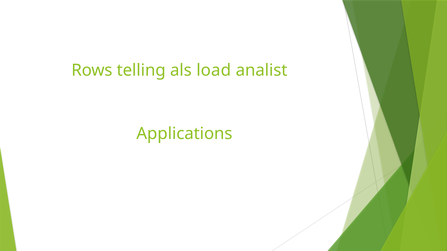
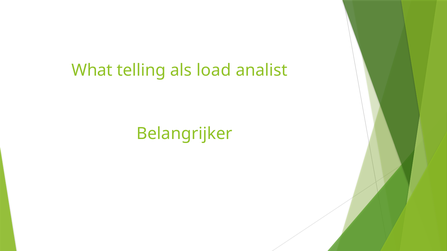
Rows: Rows -> What
Applications: Applications -> Belangrijker
